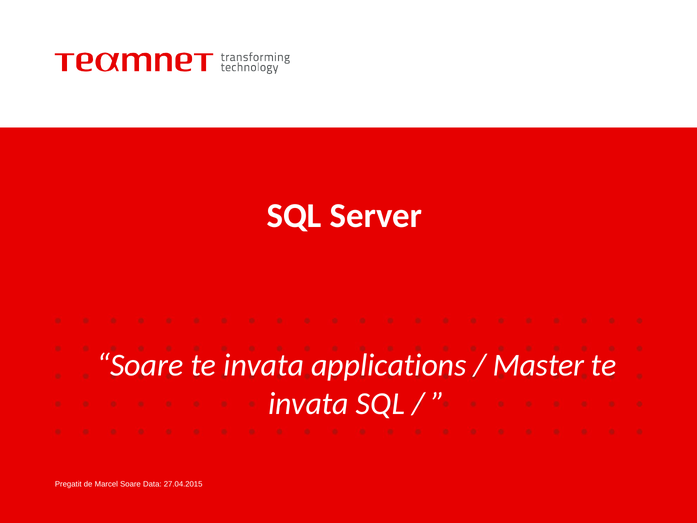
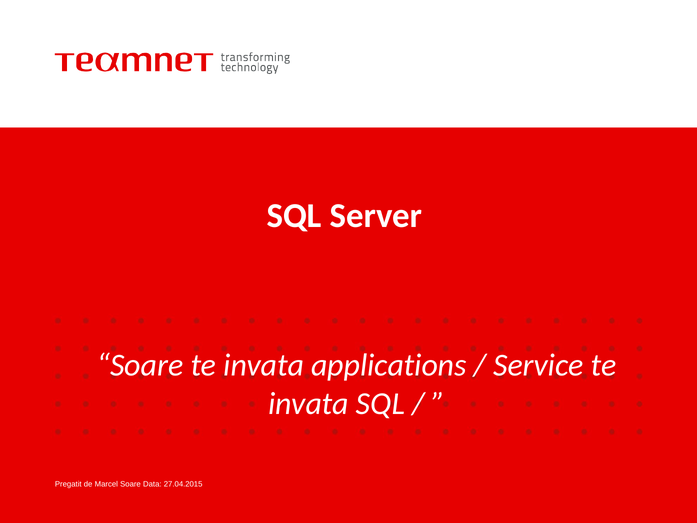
Master: Master -> Service
